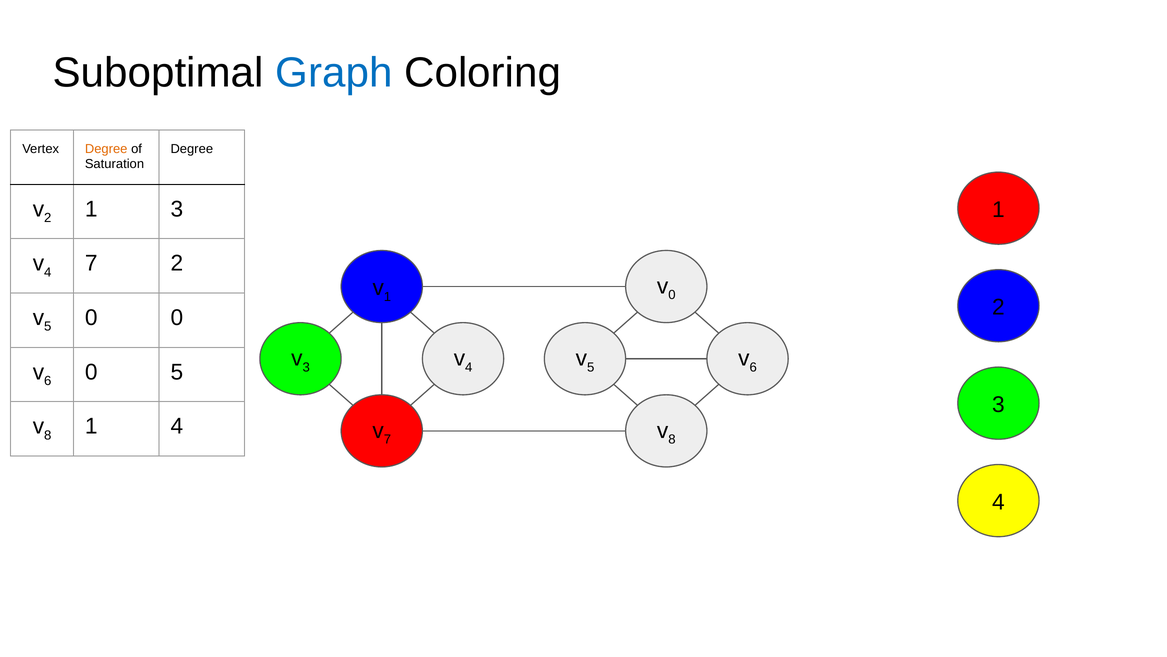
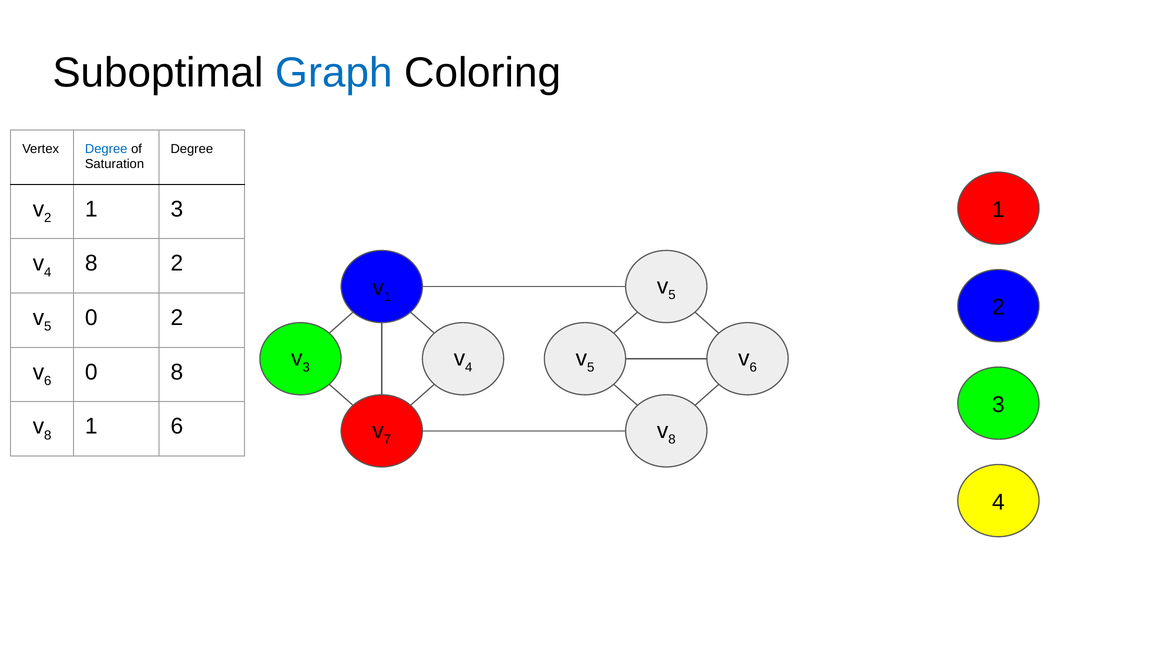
Degree at (106, 149) colour: orange -> blue
4 7: 7 -> 8
0 at (672, 295): 0 -> 5
0 0: 0 -> 2
0 5: 5 -> 8
1 4: 4 -> 6
